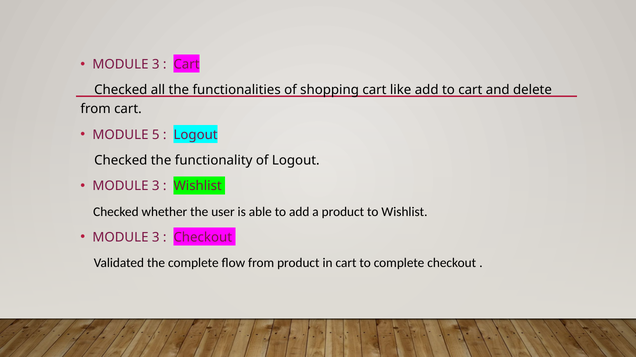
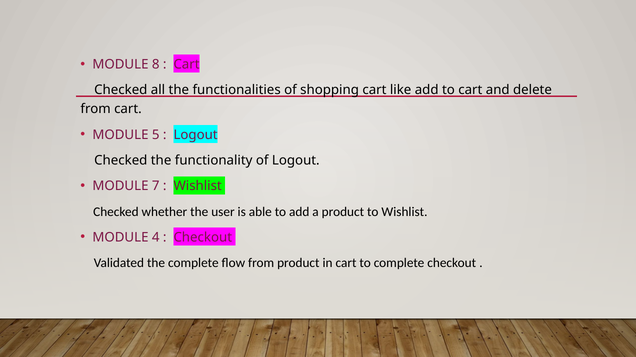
3 at (156, 65): 3 -> 8
3 at (156, 186): 3 -> 7
3 at (156, 238): 3 -> 4
